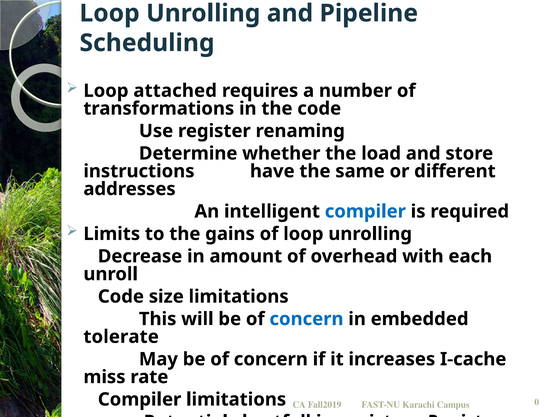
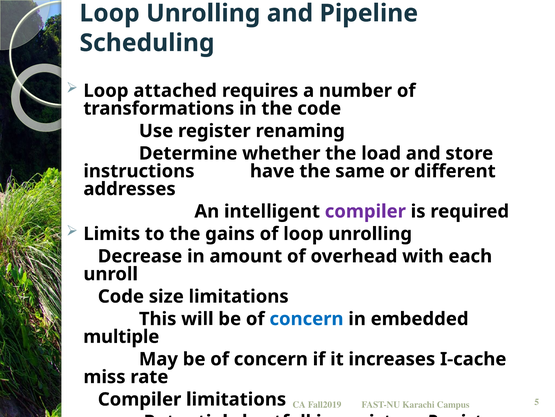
compiler at (365, 211) colour: blue -> purple
tolerate: tolerate -> multiple
0: 0 -> 5
